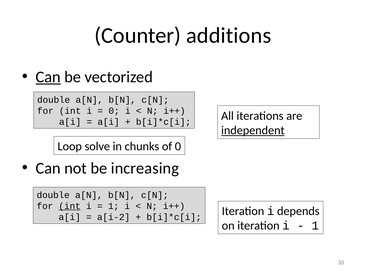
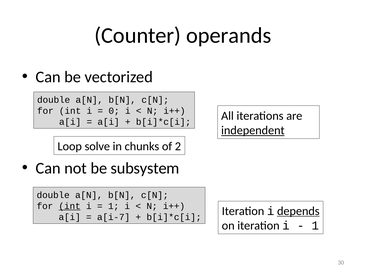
additions: additions -> operands
Can at (48, 77) underline: present -> none
of 0: 0 -> 2
increasing: increasing -> subsystem
depends underline: none -> present
a[i-2: a[i-2 -> a[i-7
